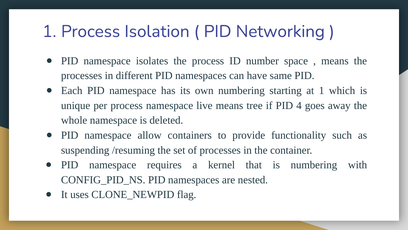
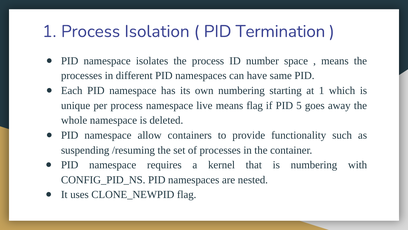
Networking: Networking -> Termination
means tree: tree -> flag
4: 4 -> 5
